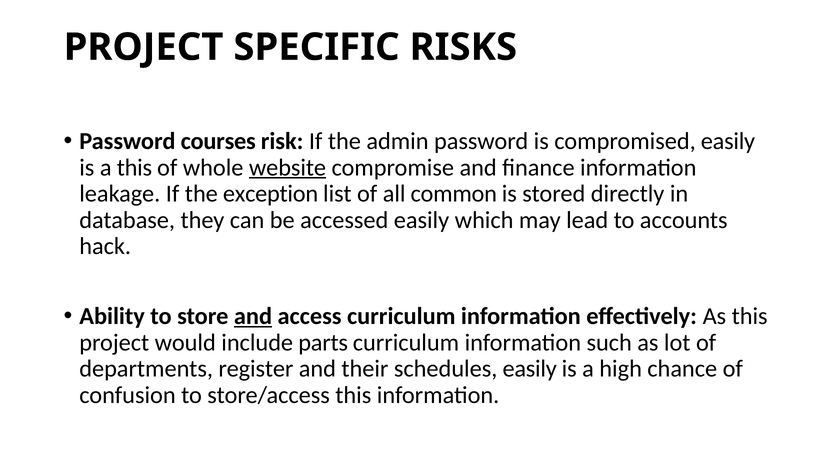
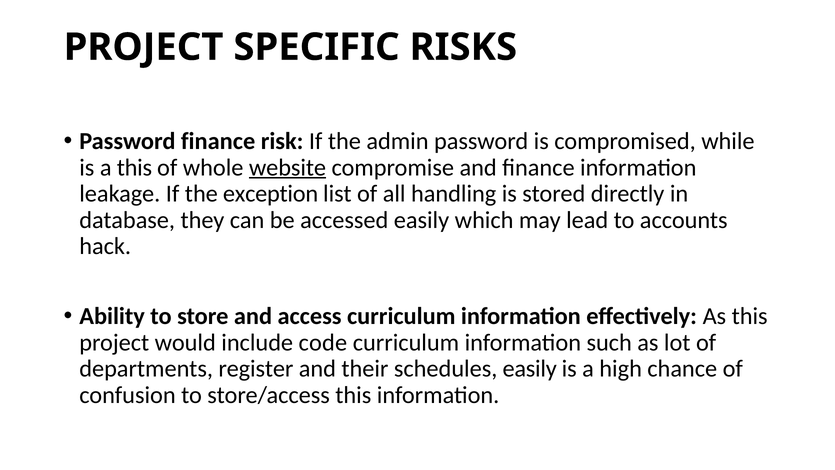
Password courses: courses -> finance
compromised easily: easily -> while
common: common -> handling
and at (253, 316) underline: present -> none
parts: parts -> code
